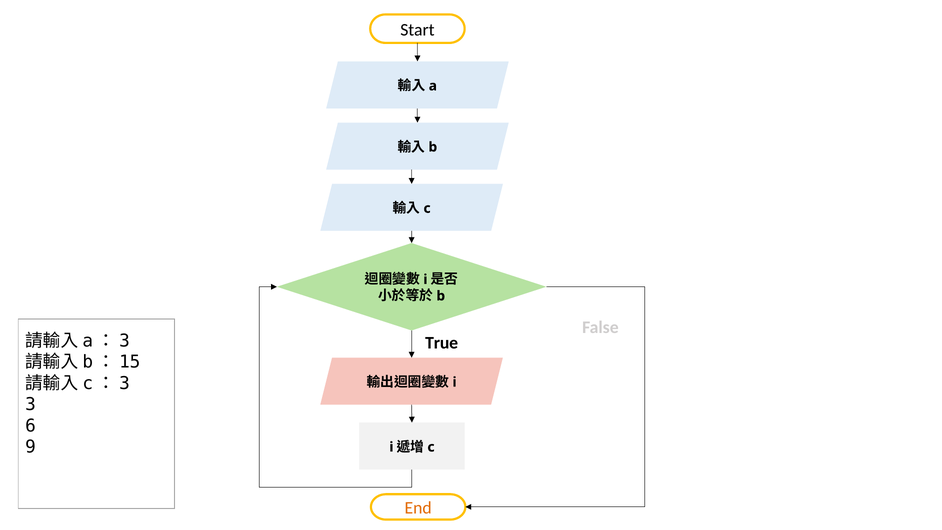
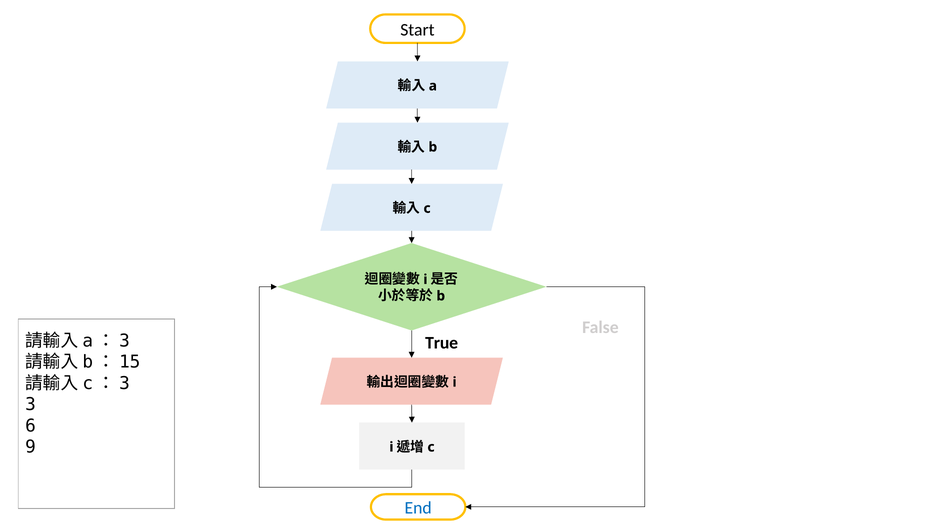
End colour: orange -> blue
